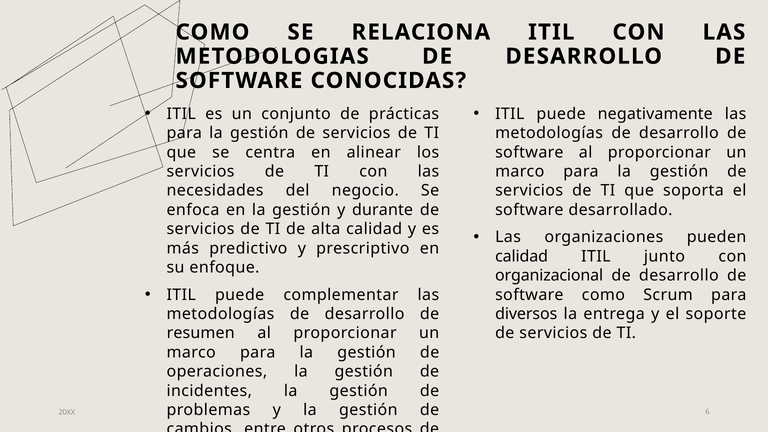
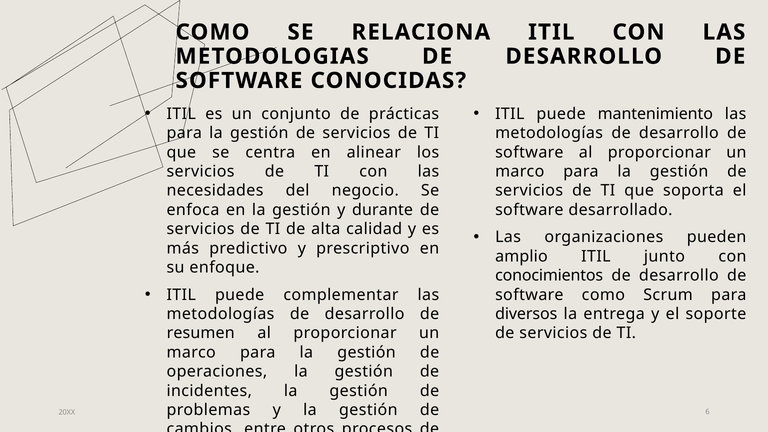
negativamente: negativamente -> mantenimiento
calidad at (522, 256): calidad -> amplio
organizacional: organizacional -> conocimientos
